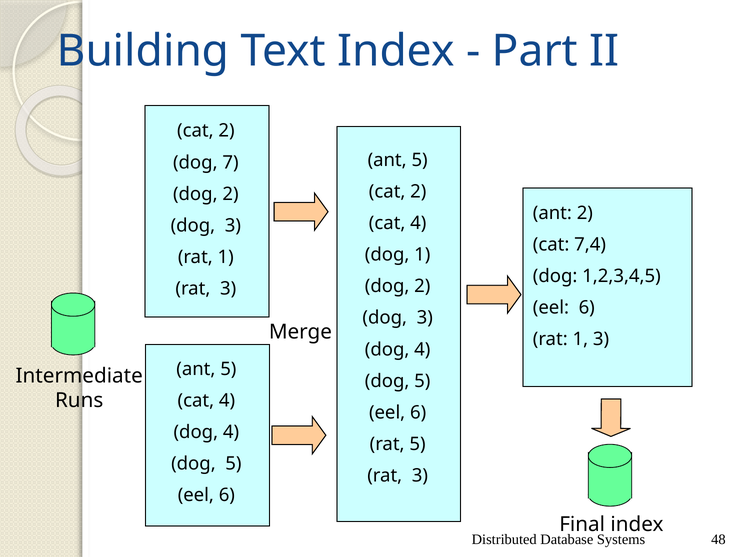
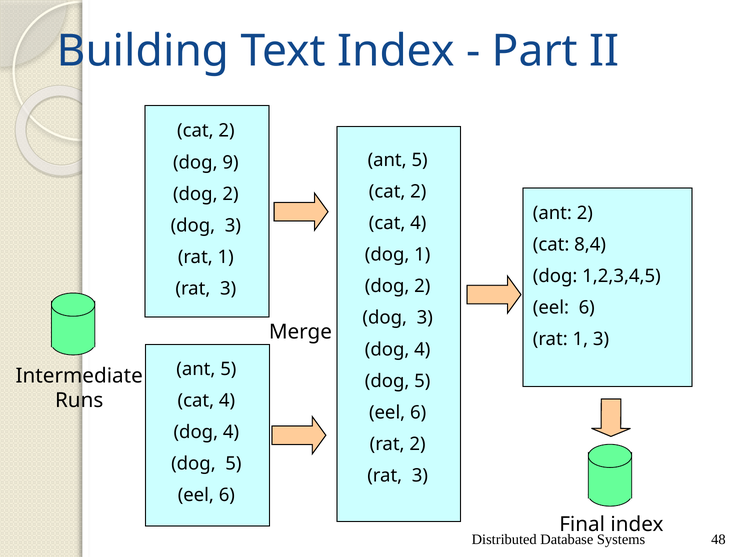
7: 7 -> 9
7,4: 7,4 -> 8,4
rat 5: 5 -> 2
